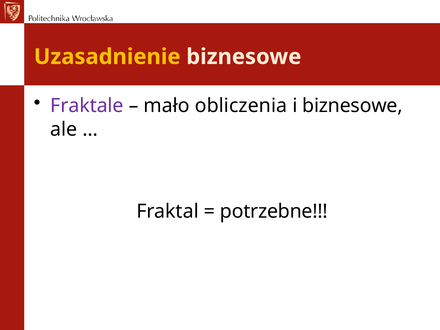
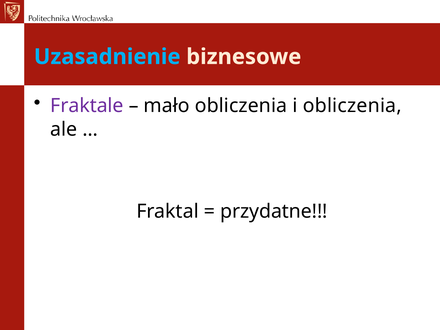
Uzasadnienie colour: yellow -> light blue
i biznesowe: biznesowe -> obliczenia
potrzebne: potrzebne -> przydatne
